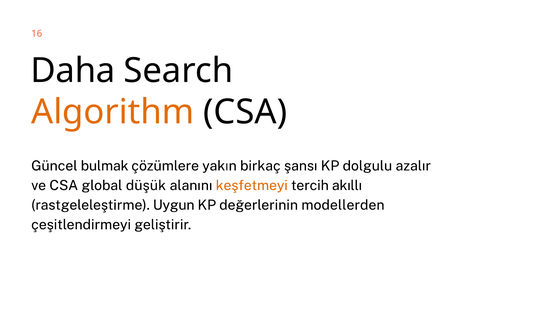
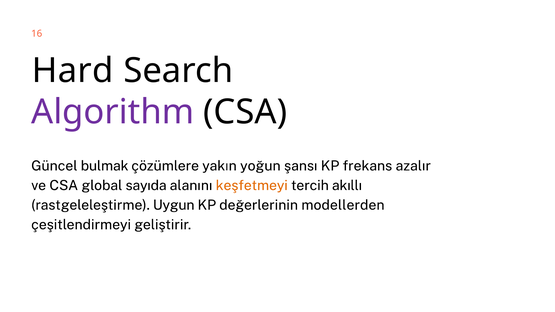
Daha: Daha -> Hard
Algorithm colour: orange -> purple
birkaç: birkaç -> yoğun
dolgulu: dolgulu -> frekans
düşük: düşük -> sayıda
